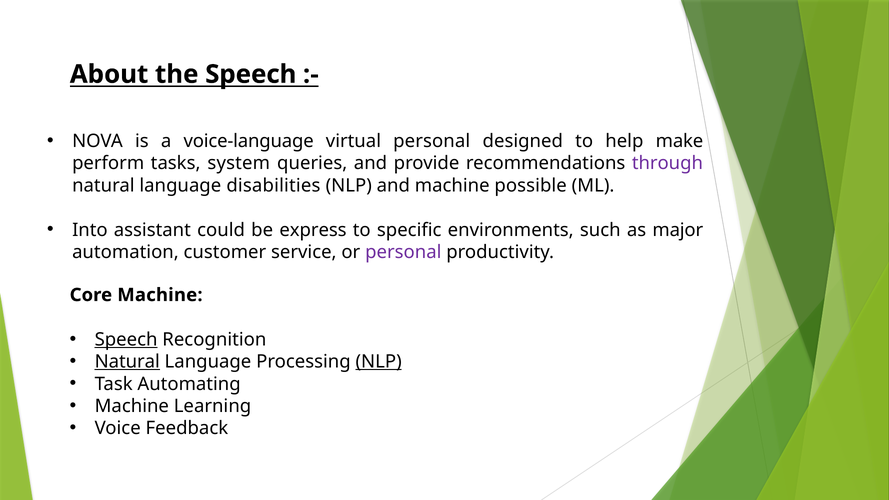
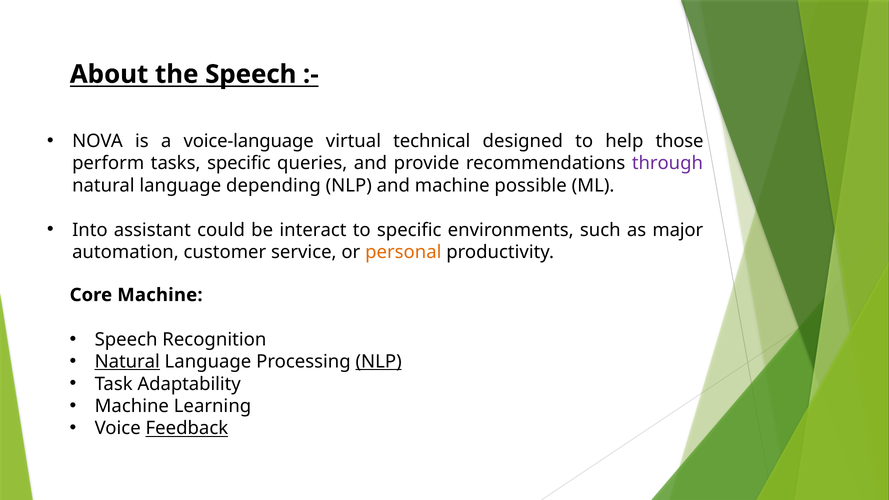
virtual personal: personal -> technical
make: make -> those
tasks system: system -> specific
disabilities: disabilities -> depending
express: express -> interact
personal at (403, 252) colour: purple -> orange
Speech at (126, 339) underline: present -> none
Automating: Automating -> Adaptability
Feedback underline: none -> present
